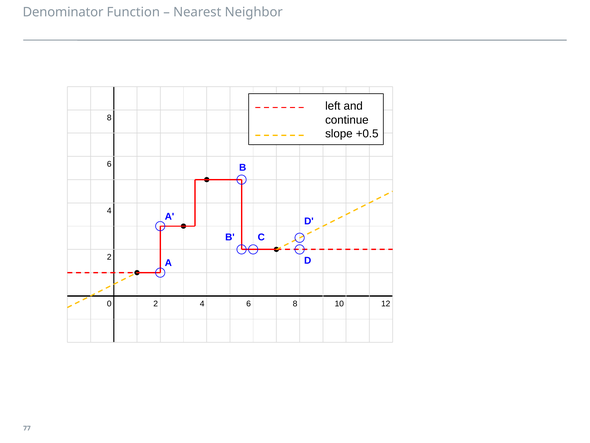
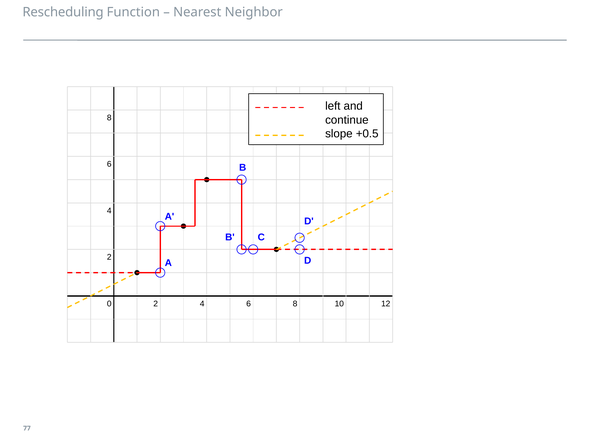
Denominator: Denominator -> Rescheduling
